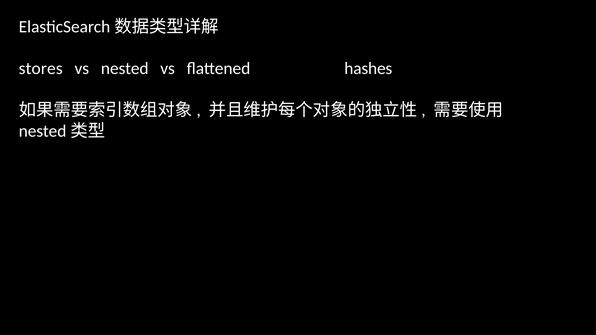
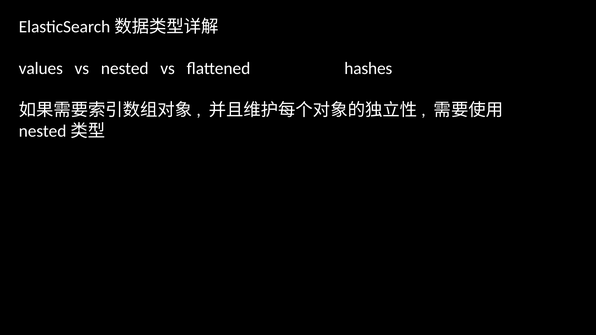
stores: stores -> values
